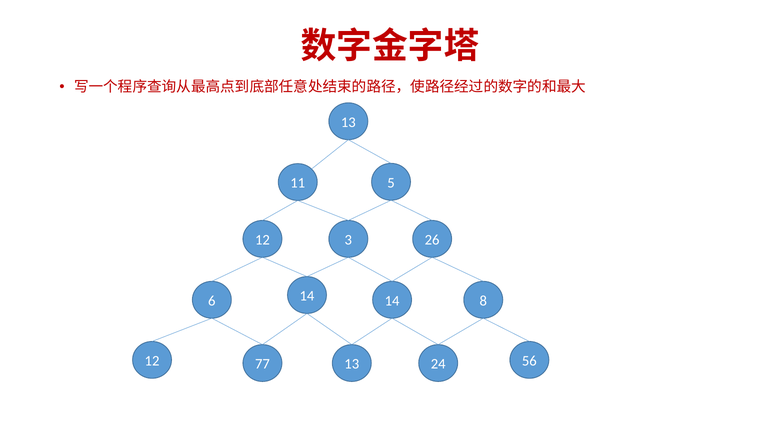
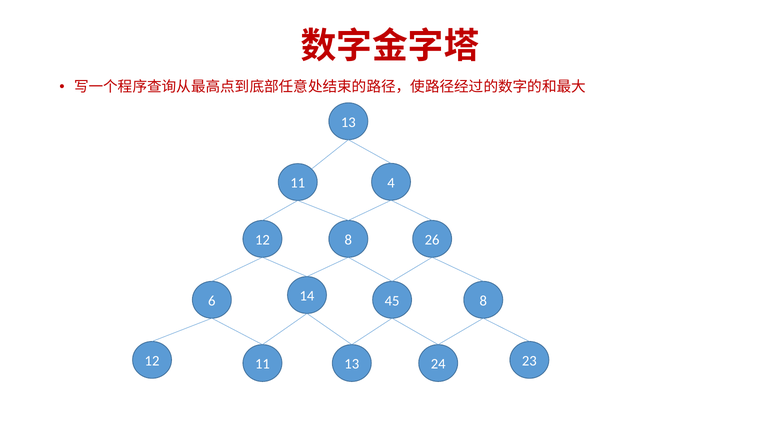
5: 5 -> 4
12 3: 3 -> 8
14 14: 14 -> 45
12 77: 77 -> 11
56: 56 -> 23
